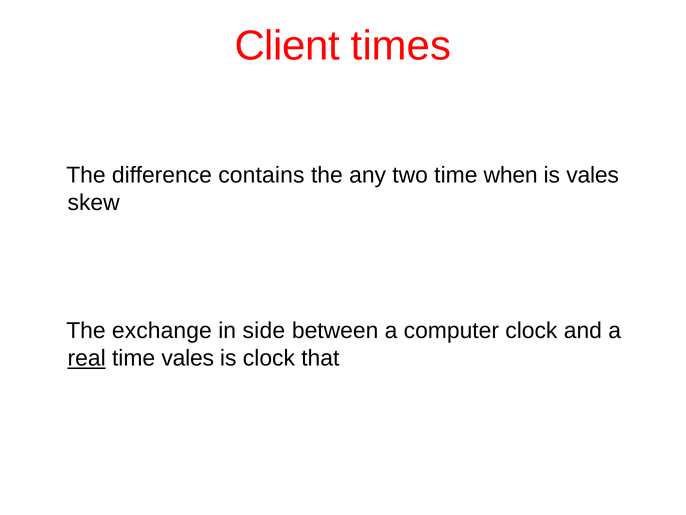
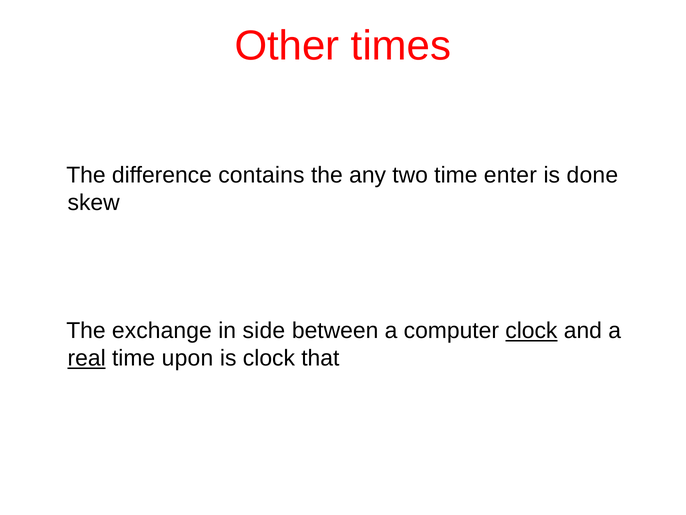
Client: Client -> Other
when: when -> enter
is vales: vales -> done
clock at (531, 331) underline: none -> present
time vales: vales -> upon
